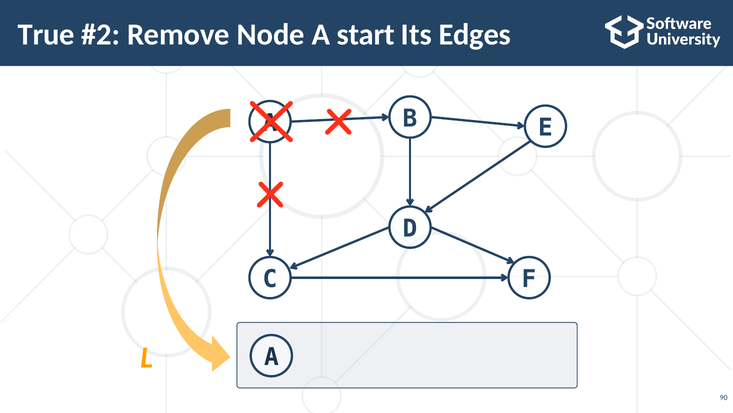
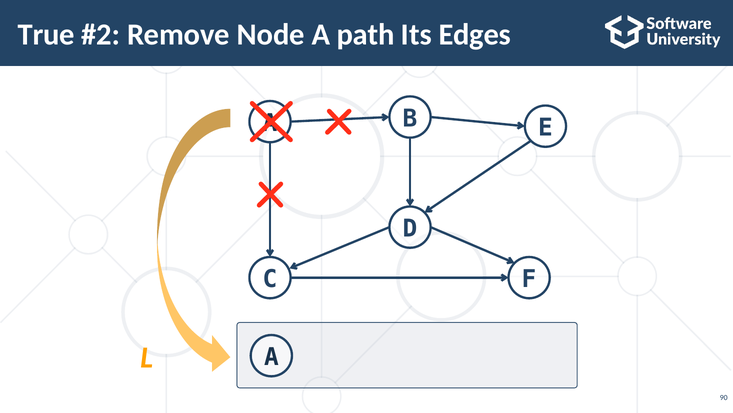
start: start -> path
